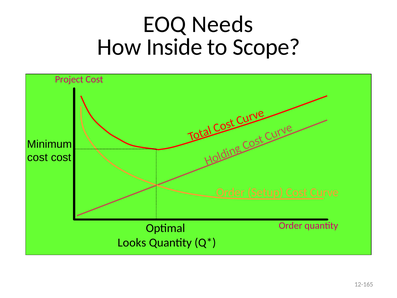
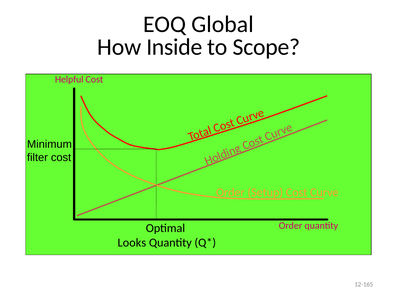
Needs: Needs -> Global
Project: Project -> Helpful
cost at (37, 157): cost -> filter
